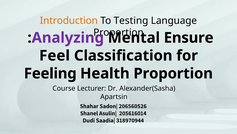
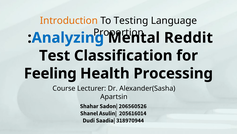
Analyzing colour: purple -> blue
Ensure: Ensure -> Reddit
Feel: Feel -> Test
Health Proportion: Proportion -> Processing
